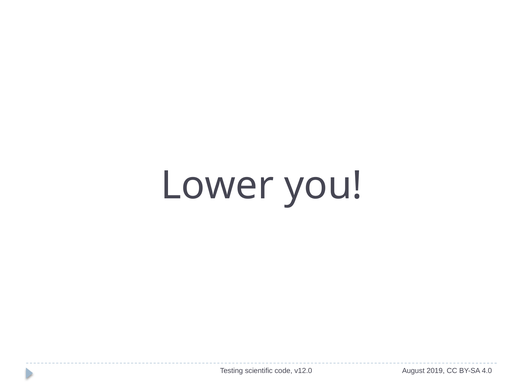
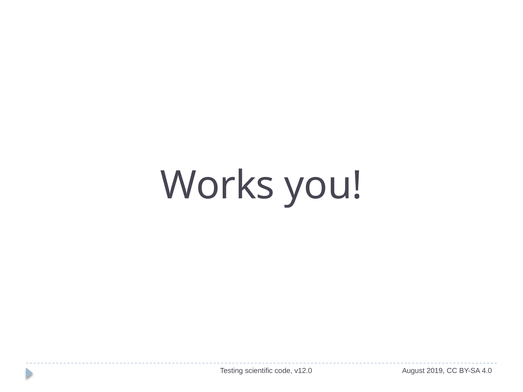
Lower: Lower -> Works
